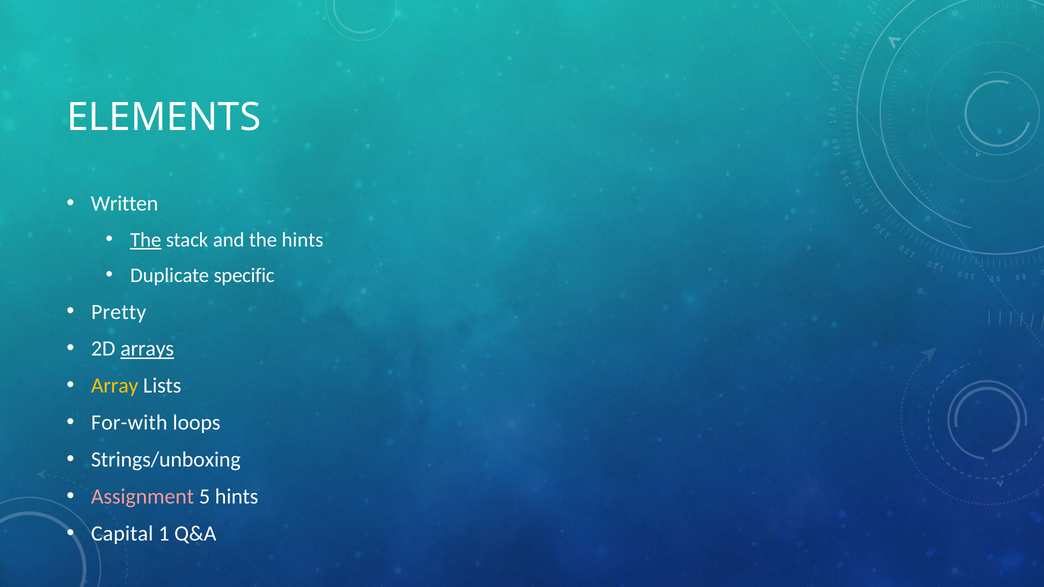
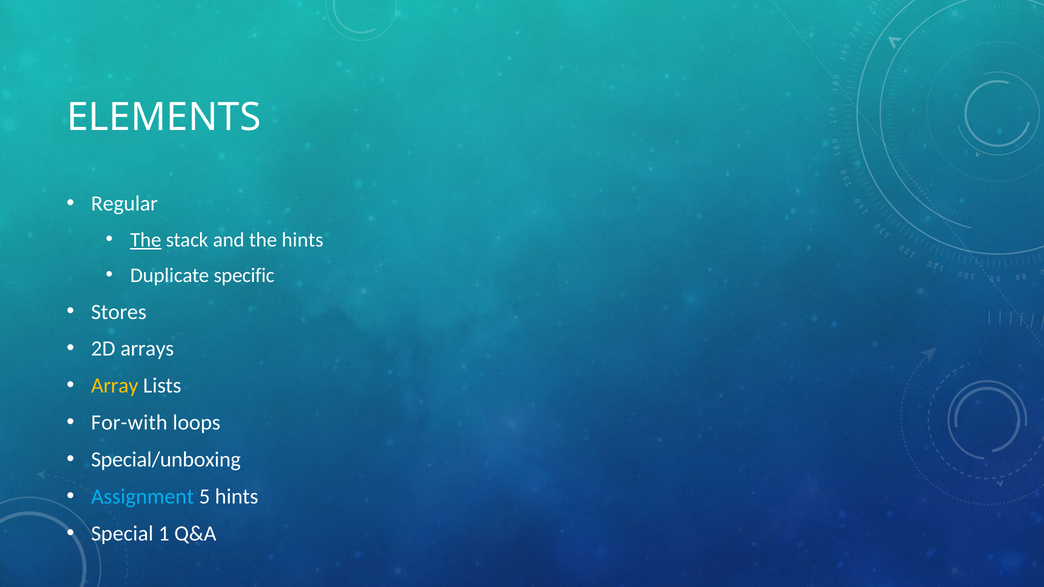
Written: Written -> Regular
Pretty: Pretty -> Stores
arrays underline: present -> none
Strings/unboxing: Strings/unboxing -> Special/unboxing
Assignment colour: pink -> light blue
Capital: Capital -> Special
